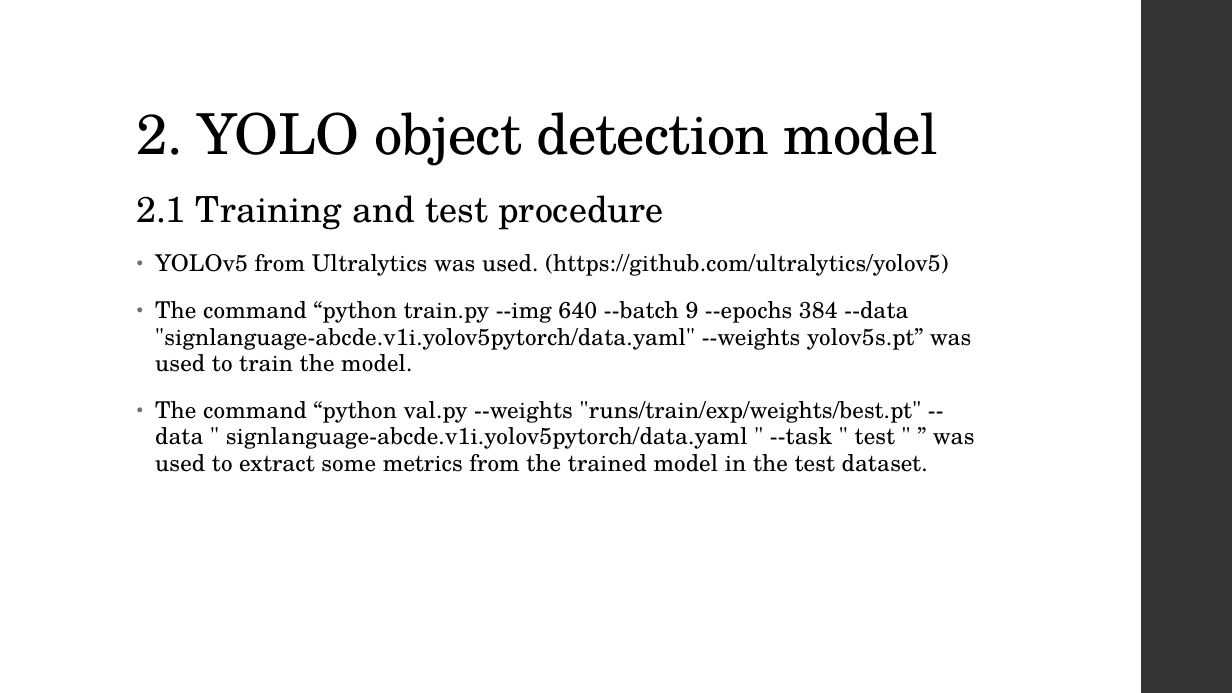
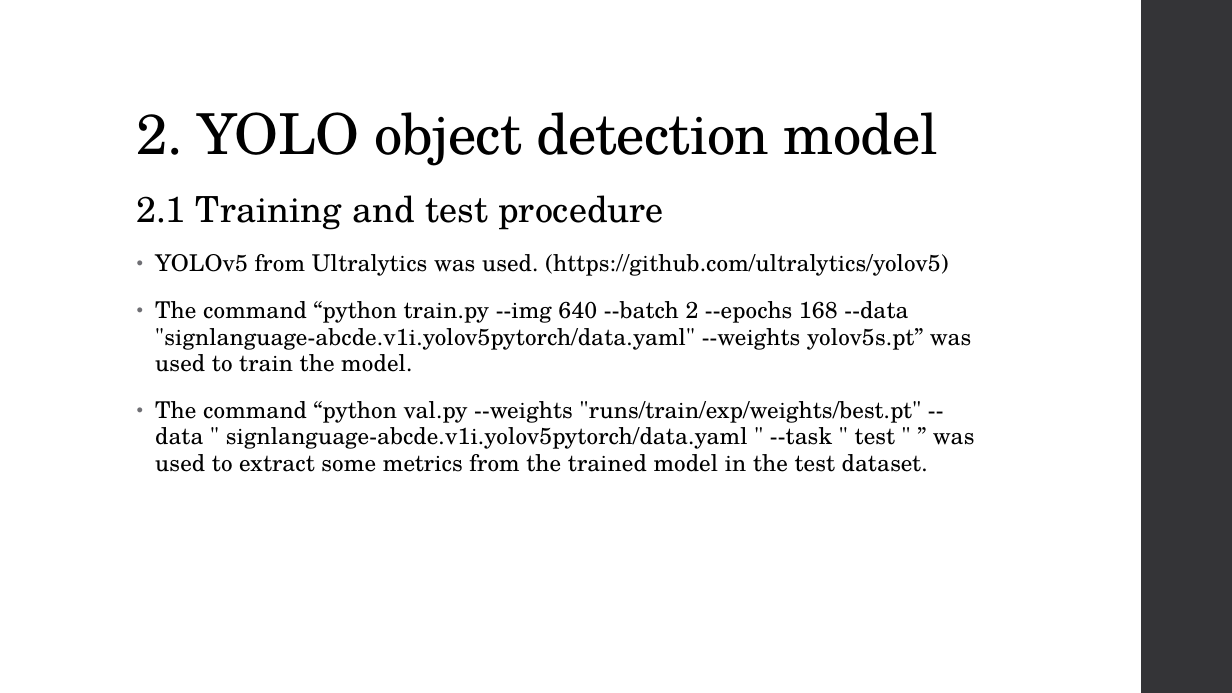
--batch 9: 9 -> 2
384: 384 -> 168
